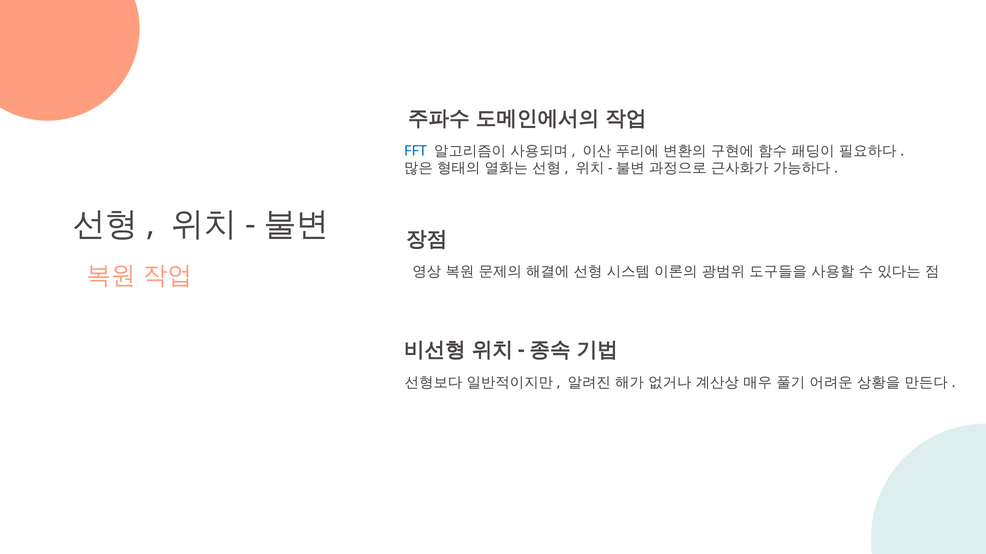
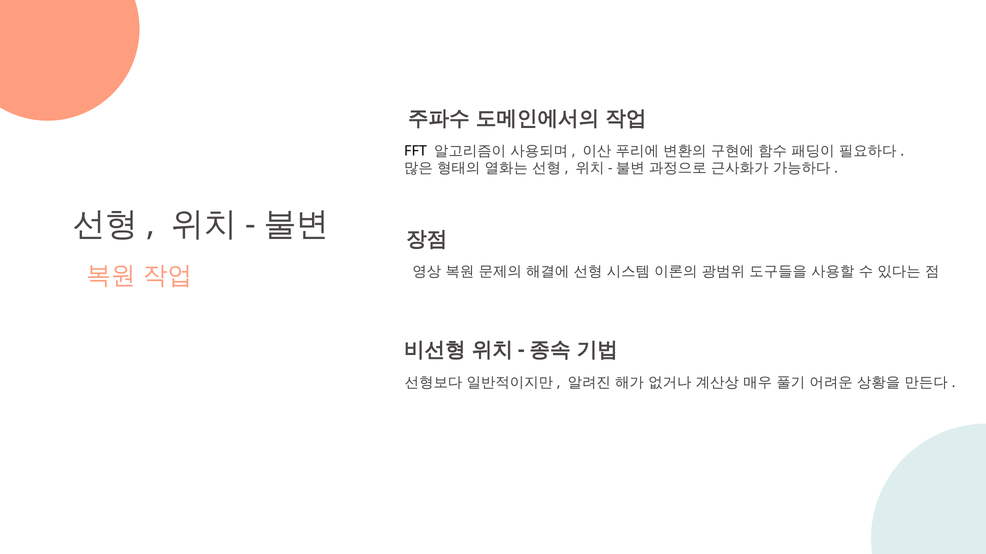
FFT colour: blue -> black
